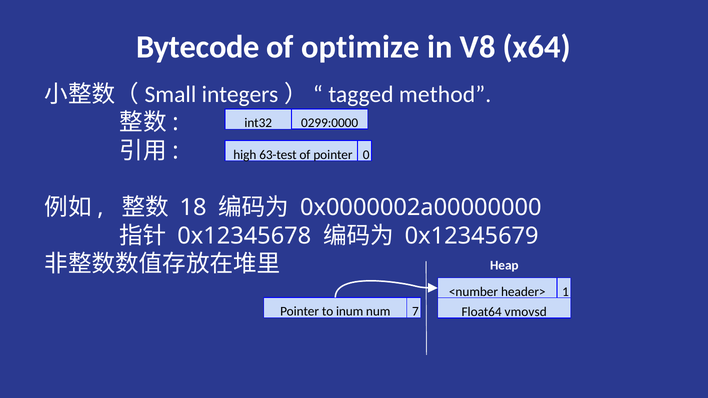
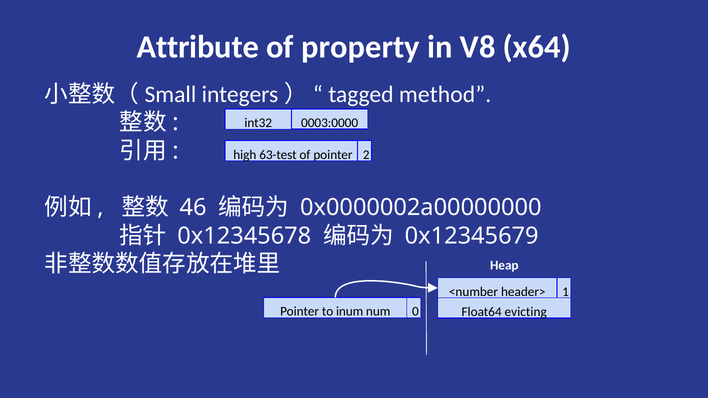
Bytecode: Bytecode -> Attribute
optimize: optimize -> property
0299:0000: 0299:0000 -> 0003:0000
0: 0 -> 2
18: 18 -> 46
7: 7 -> 0
vmovsd: vmovsd -> evicting
